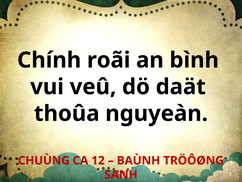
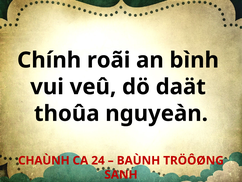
CHUÙNG: CHUÙNG -> CHAÙNH
12: 12 -> 24
